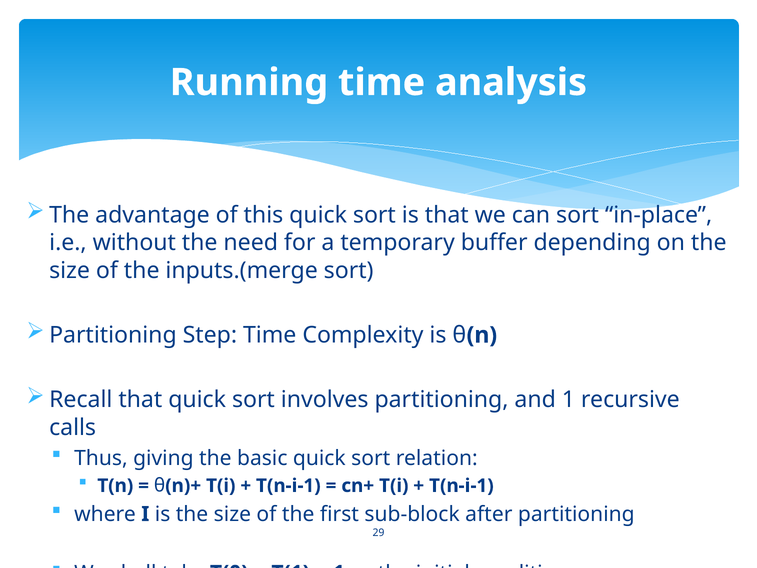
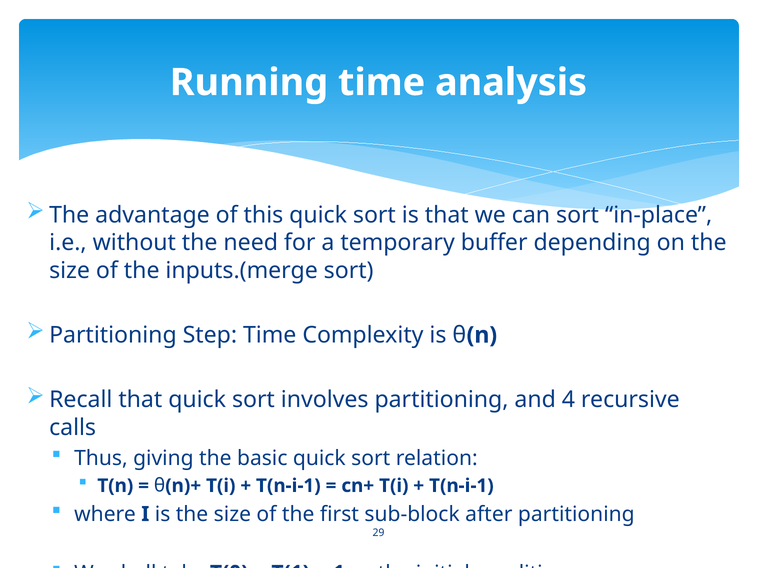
and 1: 1 -> 4
